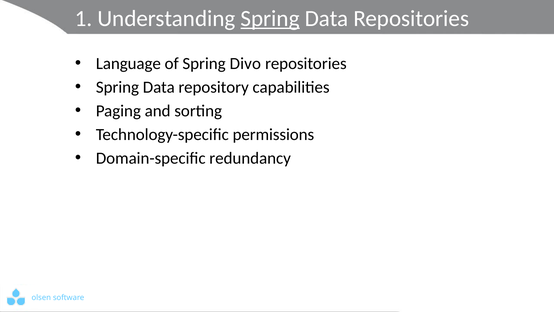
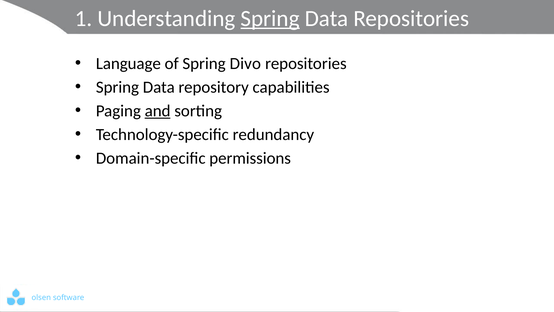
and underline: none -> present
permissions: permissions -> redundancy
redundancy: redundancy -> permissions
